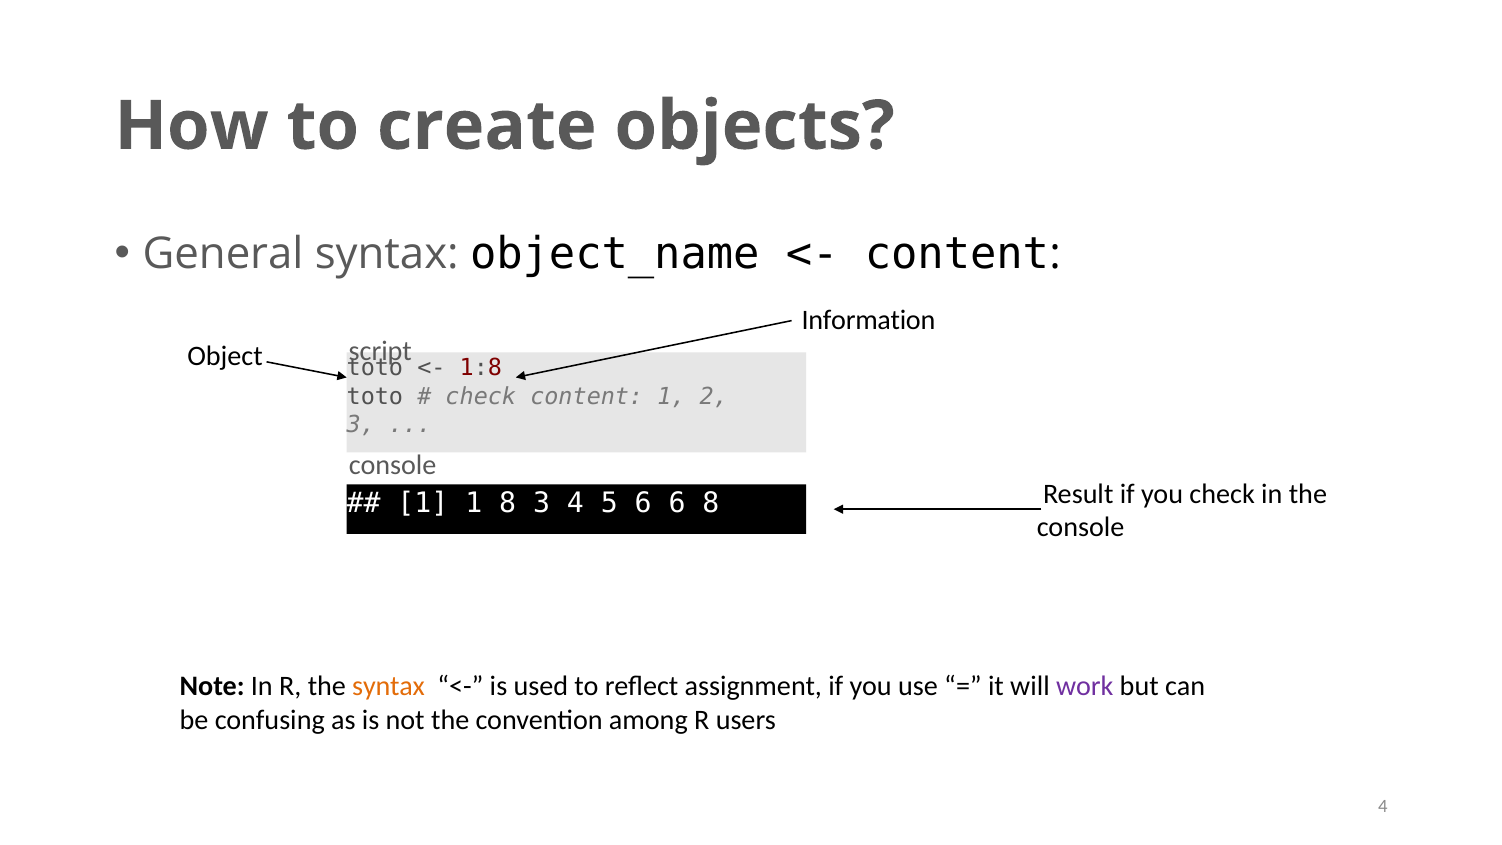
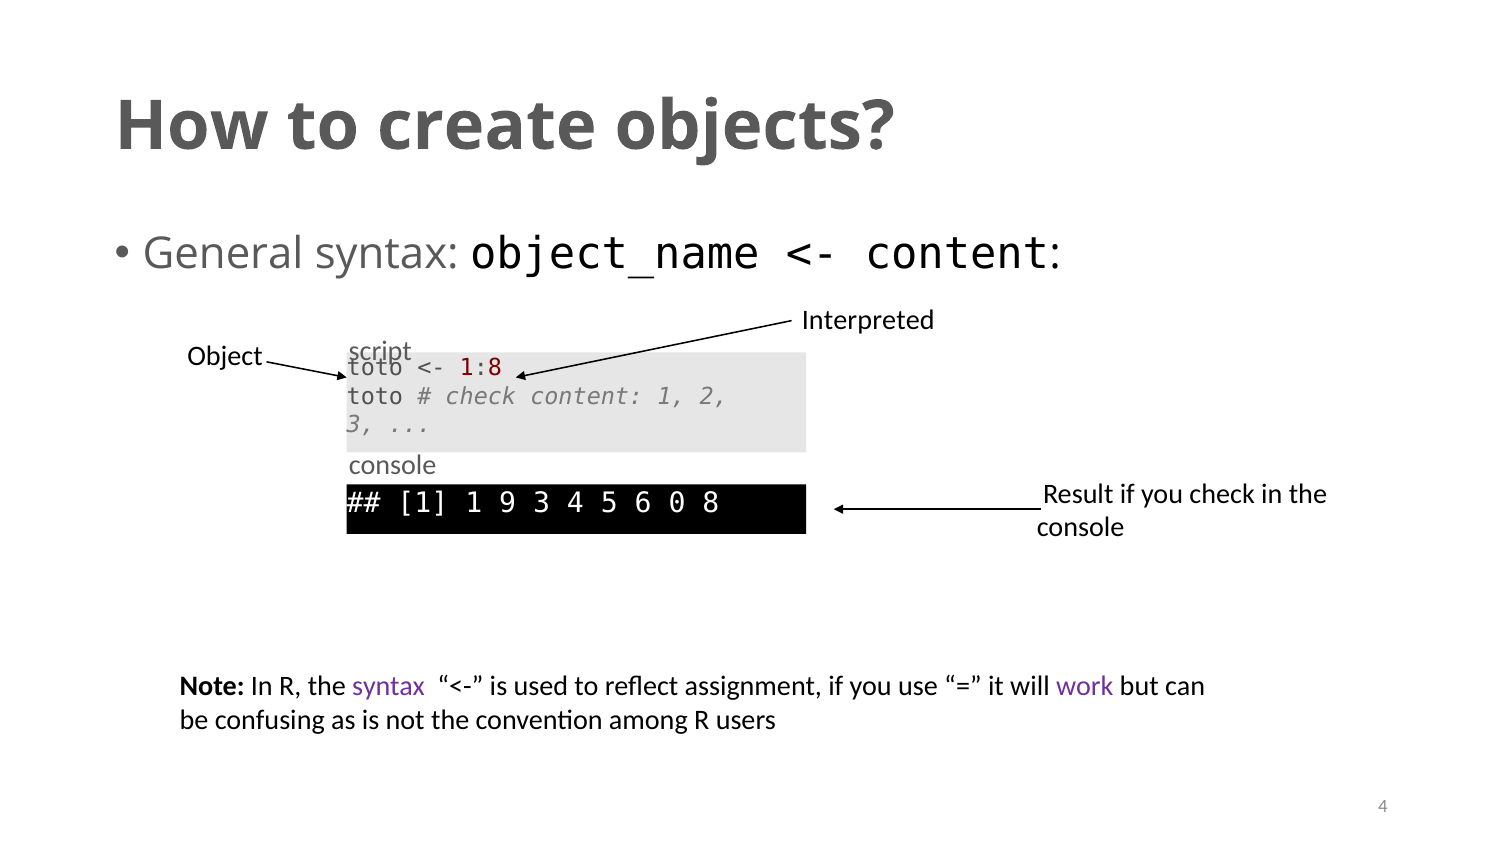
Information: Information -> Interpreted
1 8: 8 -> 9
6 6: 6 -> 0
syntax at (388, 686) colour: orange -> purple
